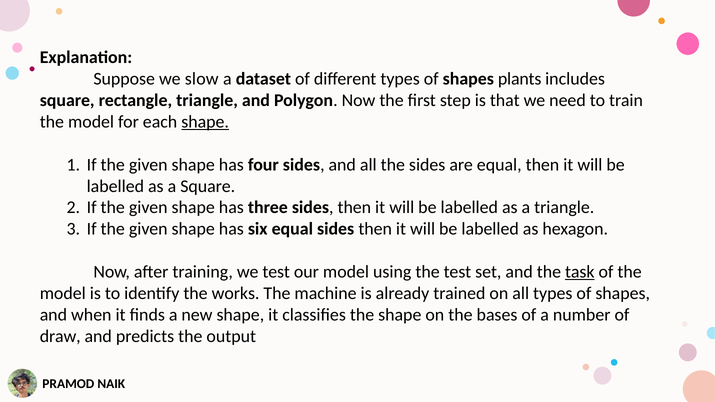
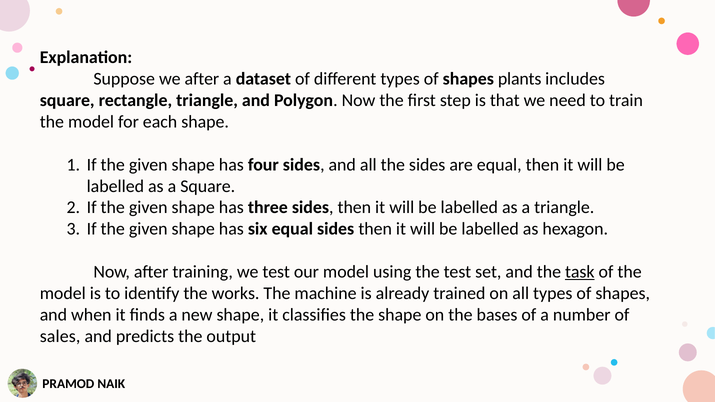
we slow: slow -> after
shape at (205, 122) underline: present -> none
draw: draw -> sales
